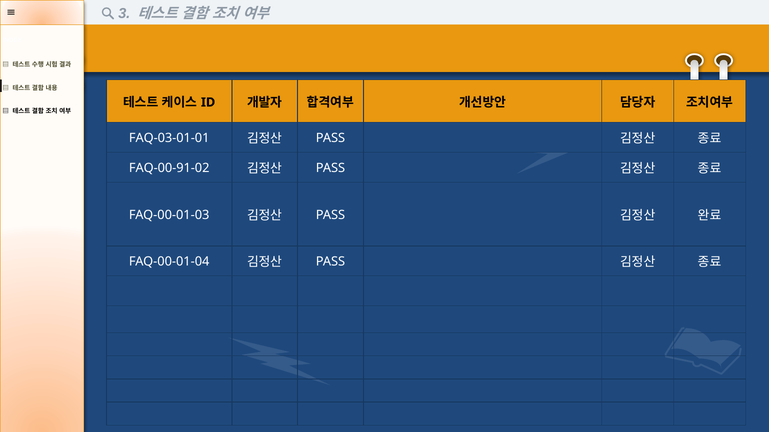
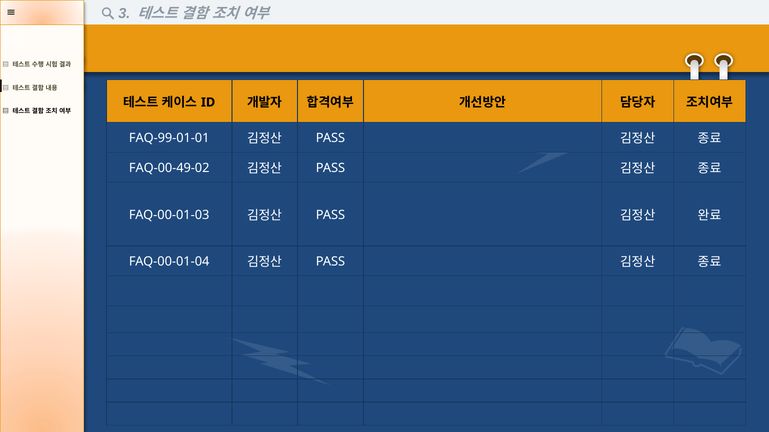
FAQ-03-01-01: FAQ-03-01-01 -> FAQ-99-01-01
FAQ-00-91-02: FAQ-00-91-02 -> FAQ-00-49-02
